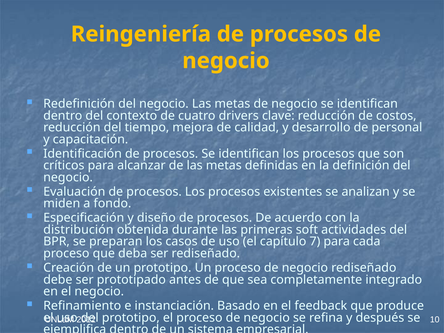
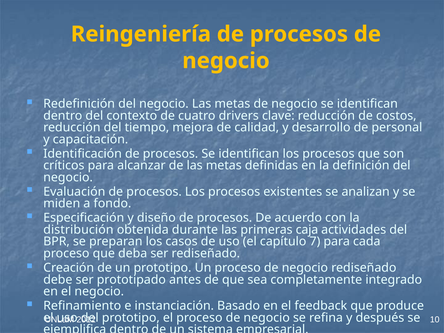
soft: soft -> caja
